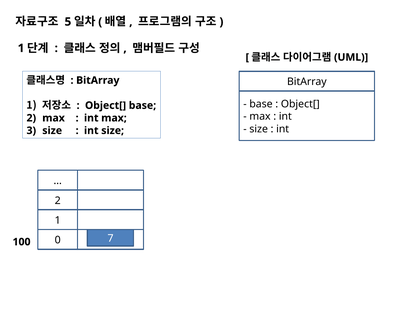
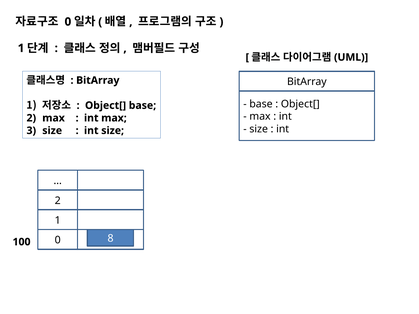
5 at (68, 22): 5 -> 0
7: 7 -> 8
